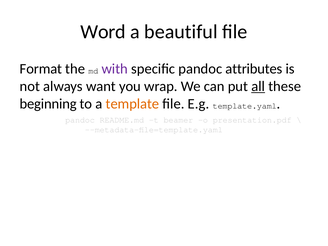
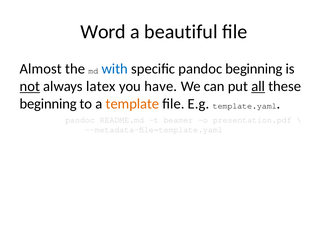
Format: Format -> Almost
with colour: purple -> blue
pandoc attributes: attributes -> beginning
not underline: none -> present
want: want -> latex
wrap: wrap -> have
